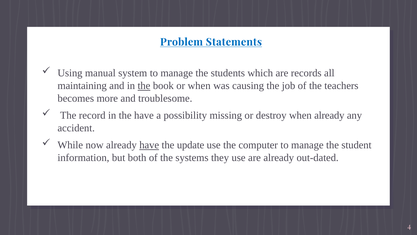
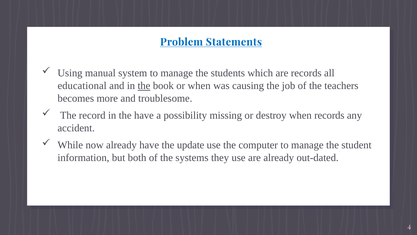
maintaining: maintaining -> educational
when already: already -> records
have at (149, 145) underline: present -> none
